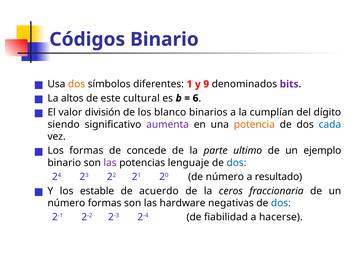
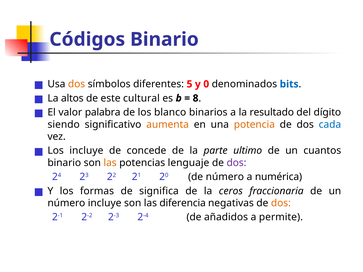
1: 1 -> 5
9: 9 -> 0
bits colour: purple -> blue
6: 6 -> 8
división: división -> palabra
cumplían: cumplían -> resultado
aumenta colour: purple -> orange
Los formas: formas -> incluye
ejemplo: ejemplo -> cuantos
las at (110, 163) colour: purple -> orange
dos at (236, 163) colour: blue -> purple
resultado: resultado -> numérica
estable: estable -> formas
acuerdo: acuerdo -> significa
número formas: formas -> incluye
hardware: hardware -> diferencia
dos at (281, 203) colour: blue -> orange
fiabilidad: fiabilidad -> añadidos
hacerse: hacerse -> permite
